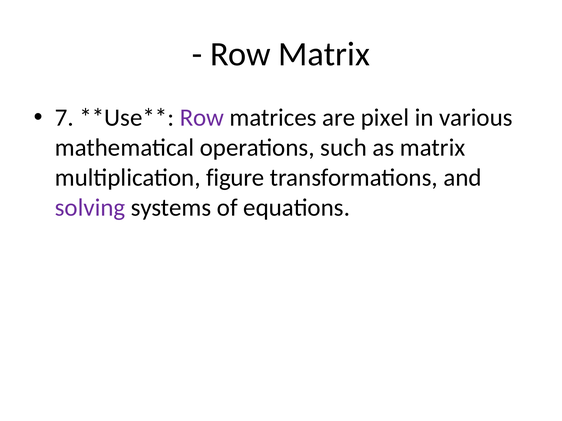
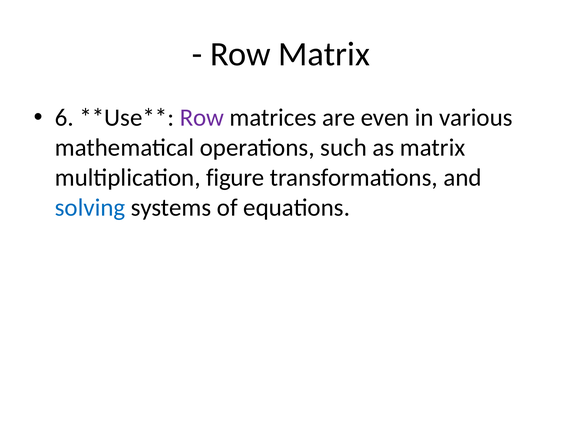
7: 7 -> 6
pixel: pixel -> even
solving colour: purple -> blue
